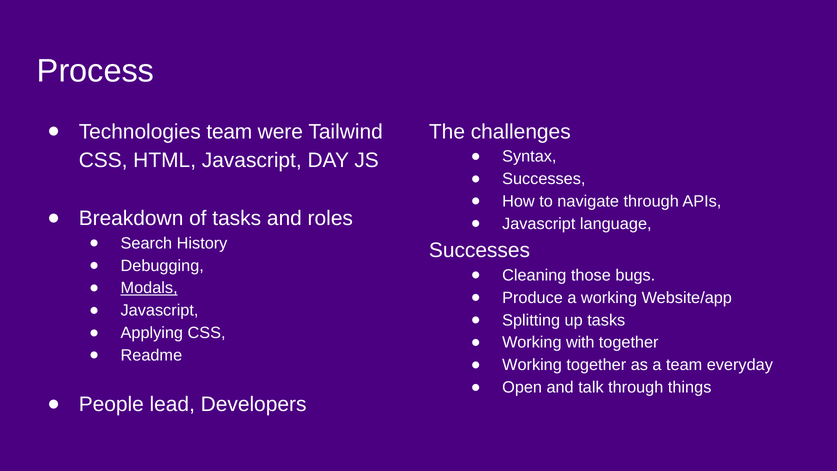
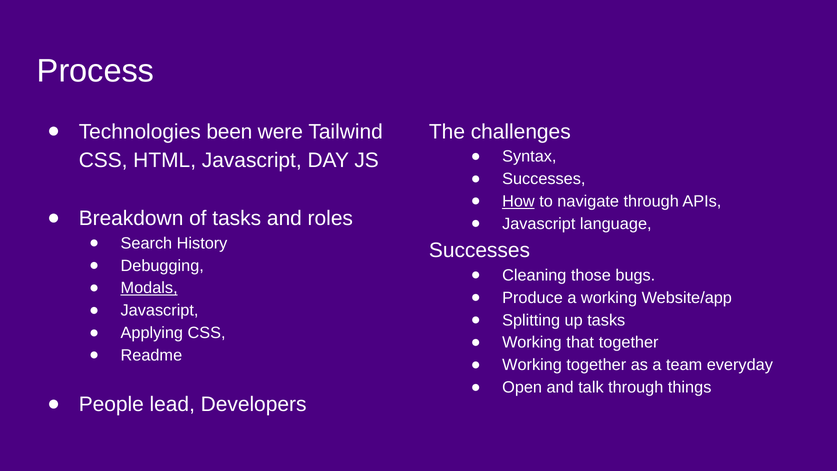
Technologies team: team -> been
How underline: none -> present
with: with -> that
